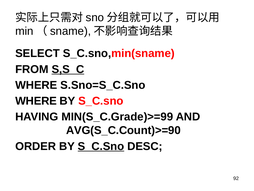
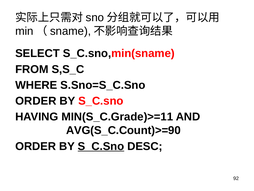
S,S_C underline: present -> none
WHERE at (36, 101): WHERE -> ORDER
MIN(S_C.Grade)>=99: MIN(S_C.Grade)>=99 -> MIN(S_C.Grade)>=11
